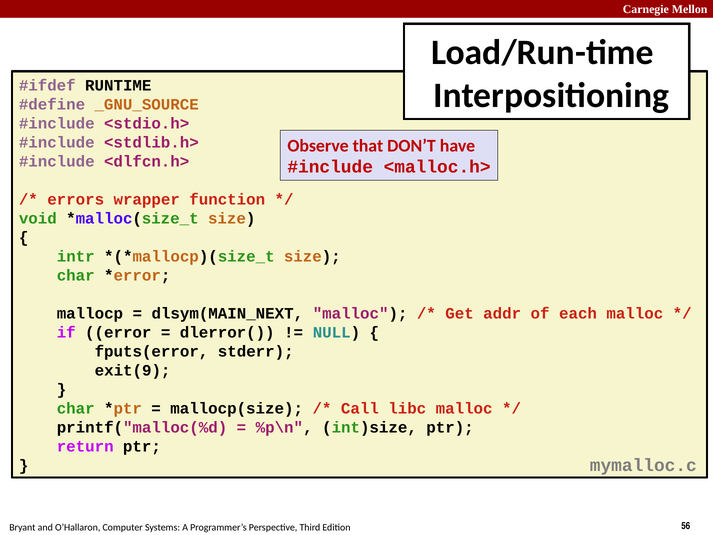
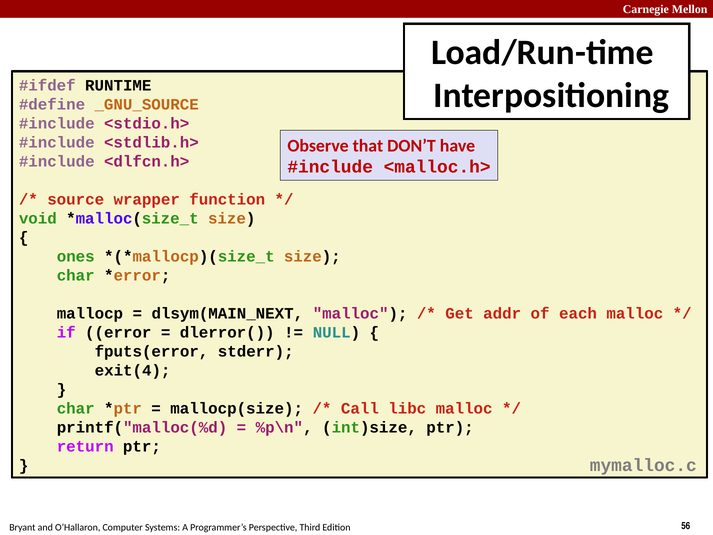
errors: errors -> source
intr: intr -> ones
exit(9: exit(9 -> exit(4
